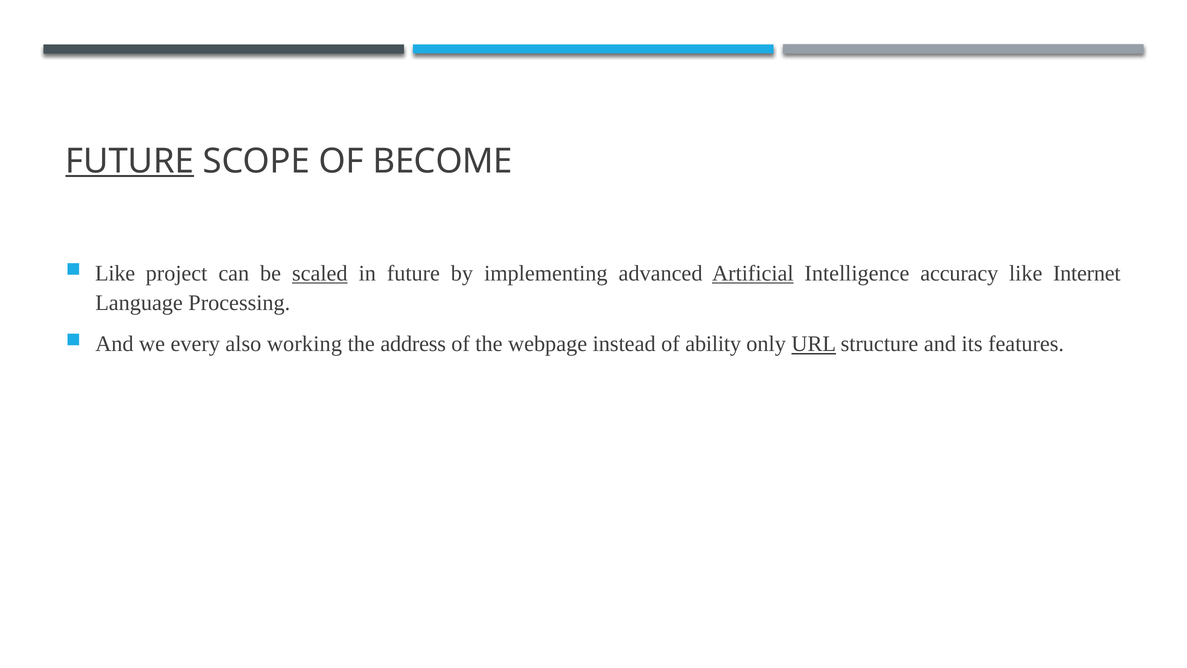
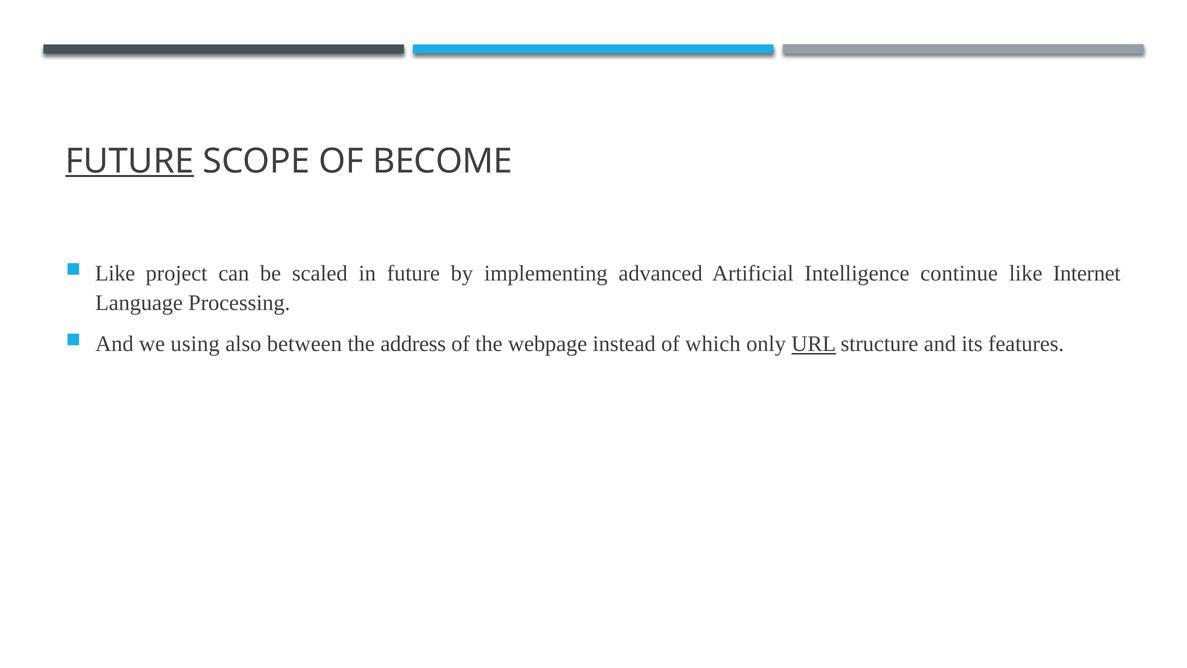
scaled underline: present -> none
Artificial underline: present -> none
accuracy: accuracy -> continue
every: every -> using
working: working -> between
ability: ability -> which
